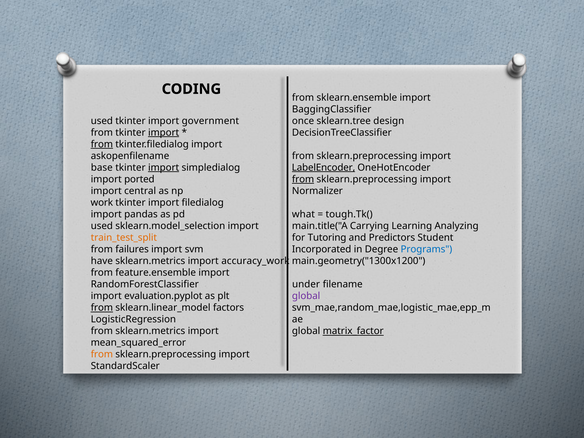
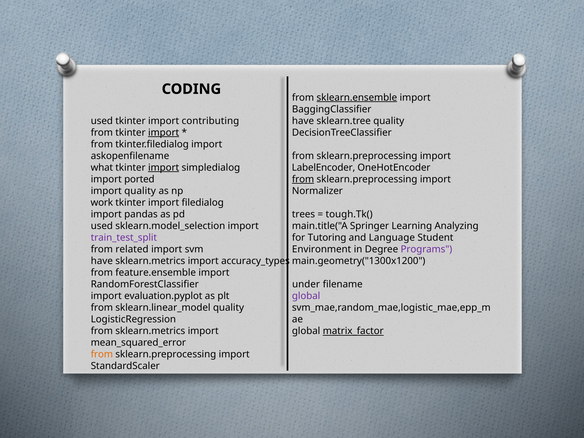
sklearn.ensemble underline: none -> present
government: government -> contributing
once at (303, 121): once -> have
sklearn.tree design: design -> quality
from at (102, 144) underline: present -> none
base: base -> what
LabelEncoder underline: present -> none
import central: central -> quality
what: what -> trees
Carrying: Carrying -> Springer
train_test_split colour: orange -> purple
Predictors: Predictors -> Language
failures: failures -> related
Incorporated: Incorporated -> Environment
Programs colour: blue -> purple
accuracy_work: accuracy_work -> accuracy_types
from at (102, 308) underline: present -> none
sklearn.linear_model factors: factors -> quality
